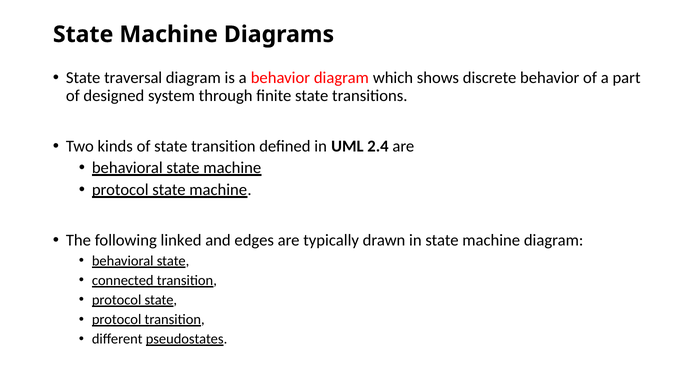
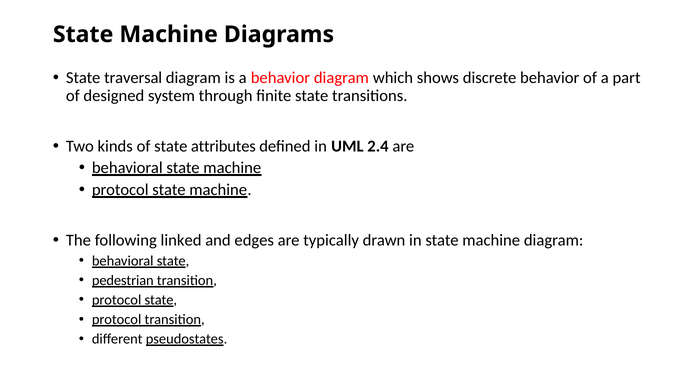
state transition: transition -> attributes
connected: connected -> pedestrian
